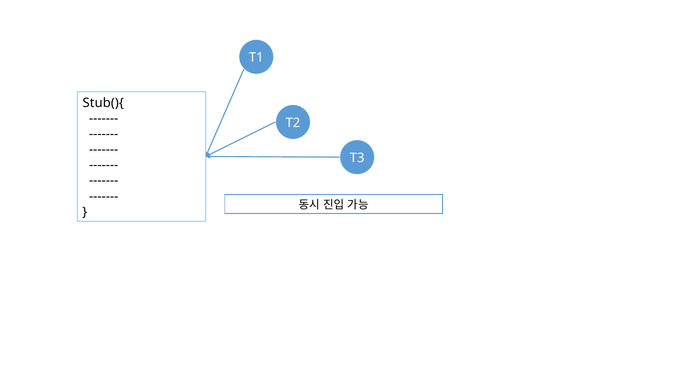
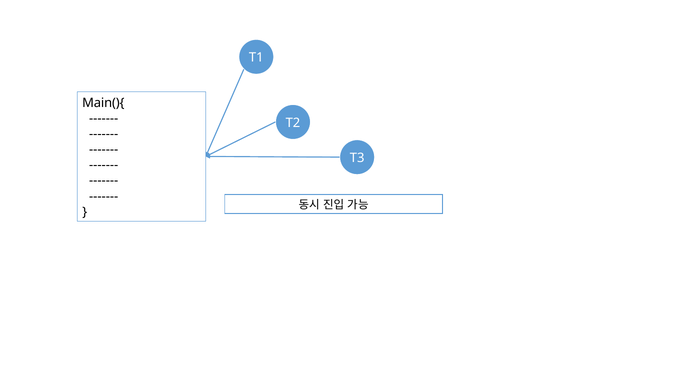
Stub(){: Stub(){ -> Main(){
